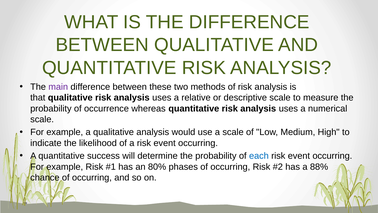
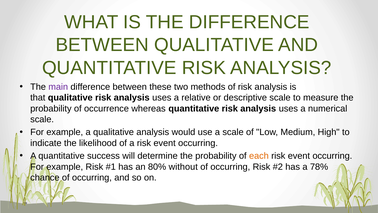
each colour: blue -> orange
phases: phases -> without
88%: 88% -> 78%
